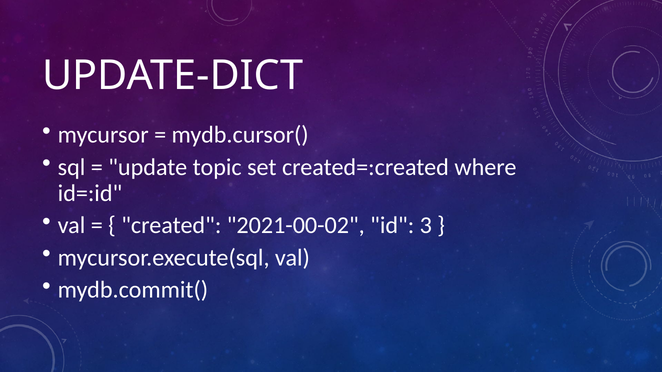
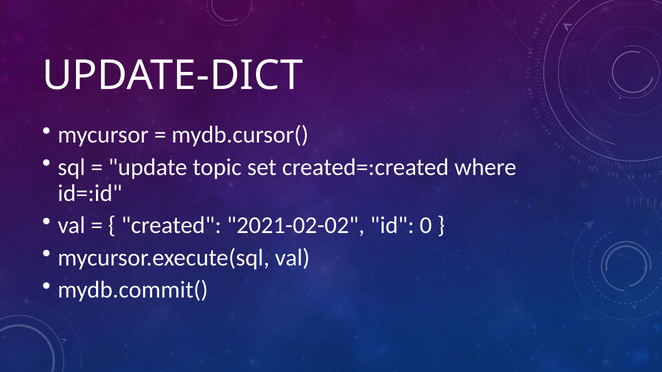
2021-00-02: 2021-00-02 -> 2021-02-02
3: 3 -> 0
